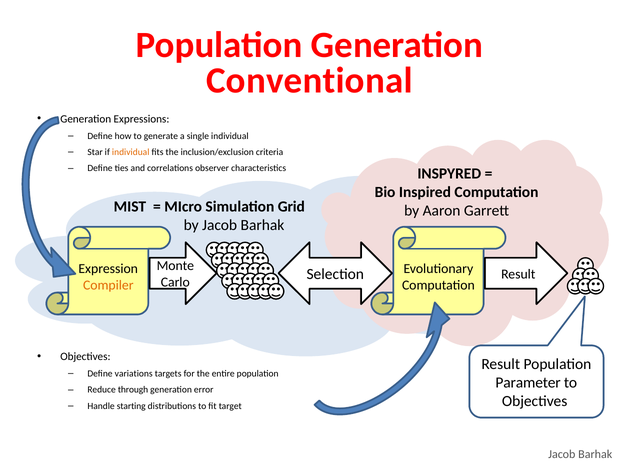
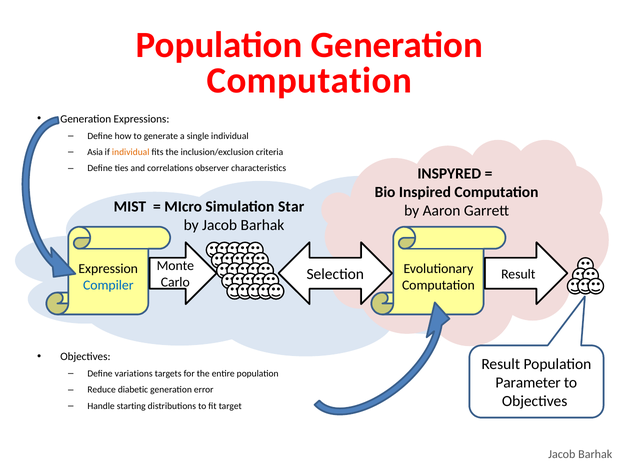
Conventional at (309, 81): Conventional -> Computation
Star: Star -> Asia
Grid: Grid -> Star
Compiler colour: orange -> blue
through: through -> diabetic
